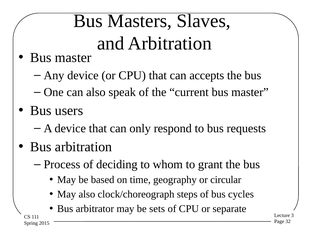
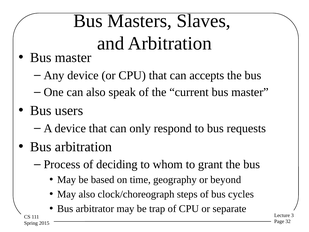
circular: circular -> beyond
sets: sets -> trap
